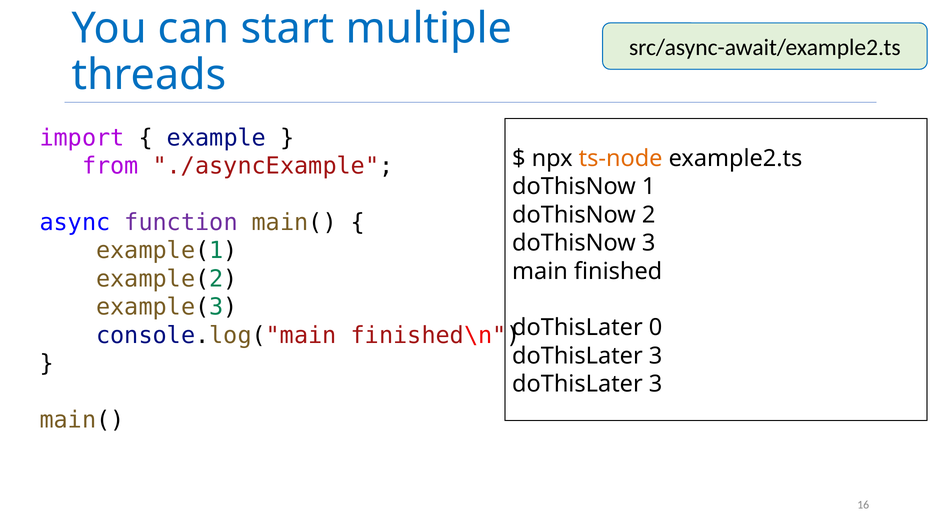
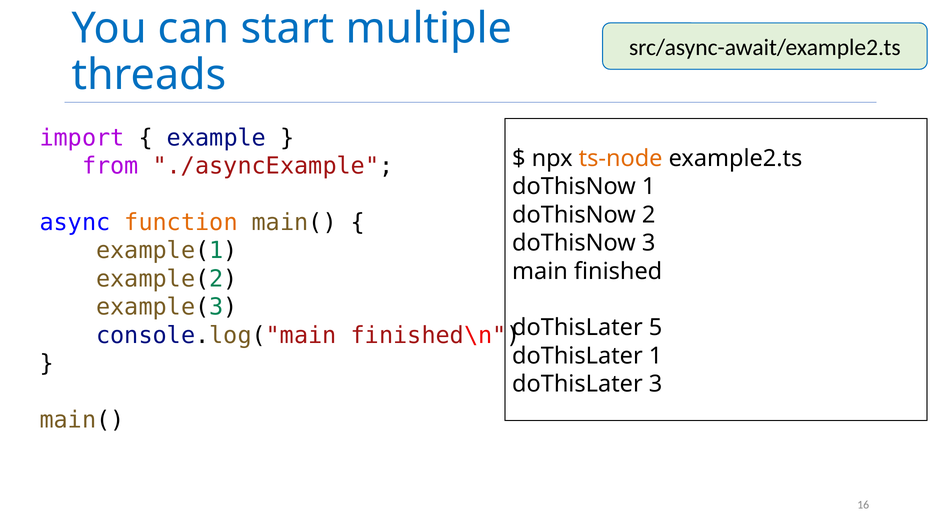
function colour: purple -> orange
0: 0 -> 5
3 at (655, 356): 3 -> 1
